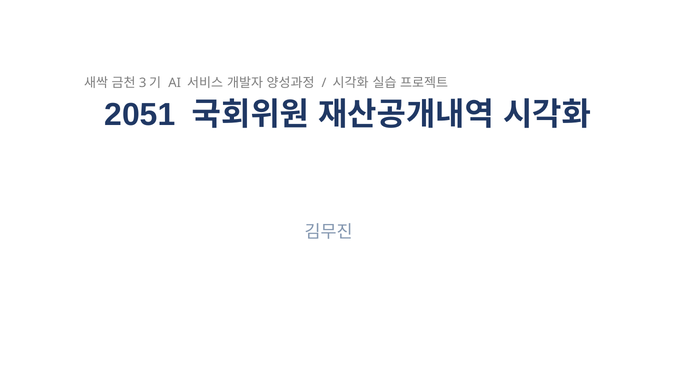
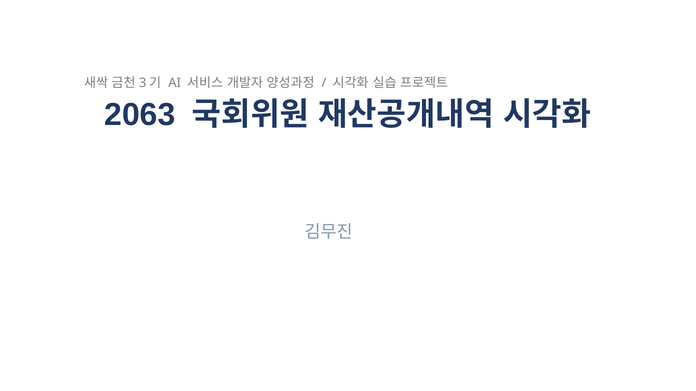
2051: 2051 -> 2063
